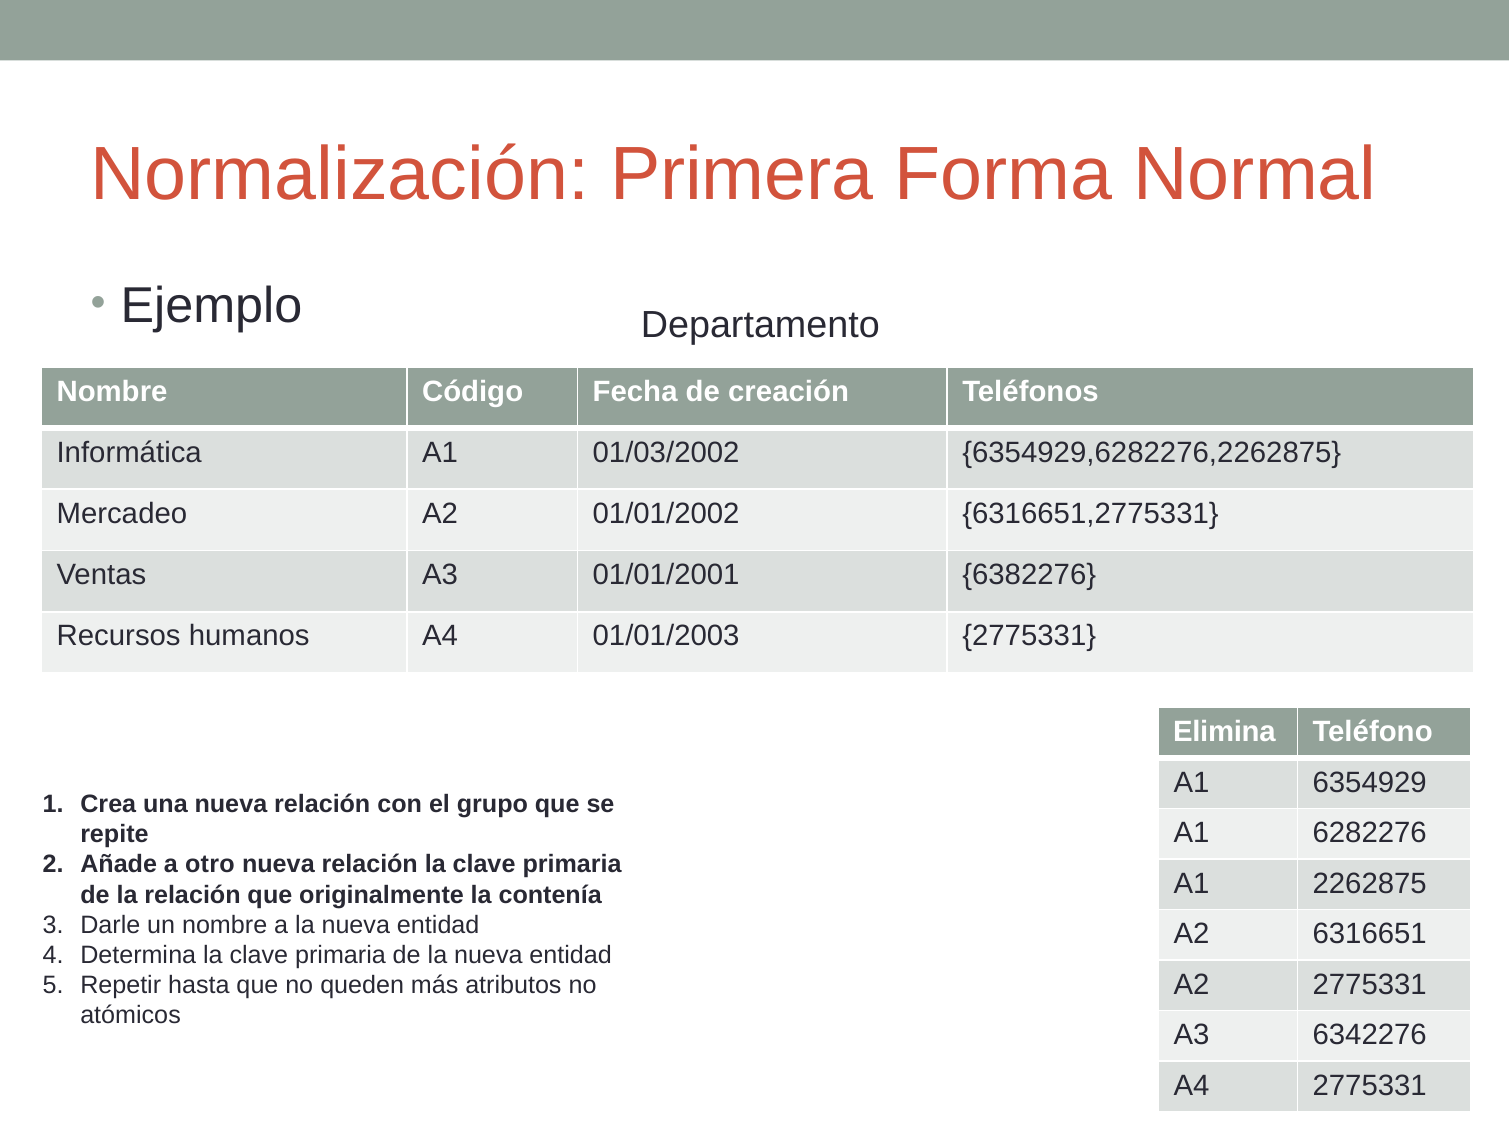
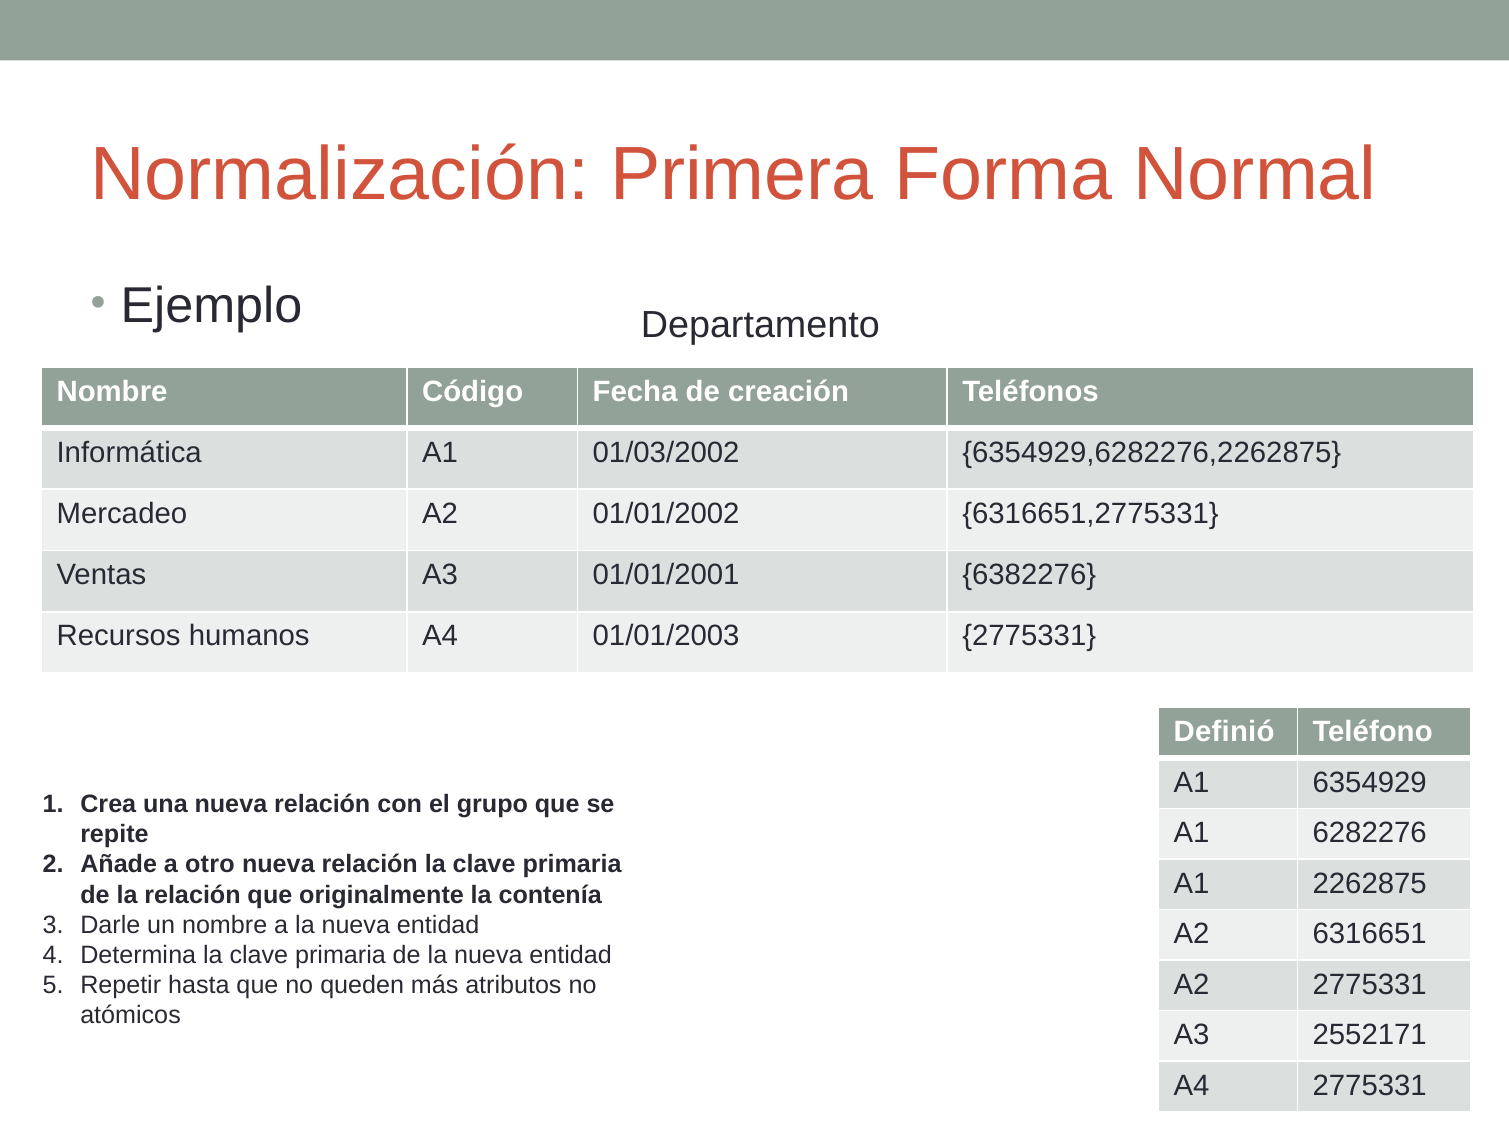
Elimina: Elimina -> Definió
6342276: 6342276 -> 2552171
